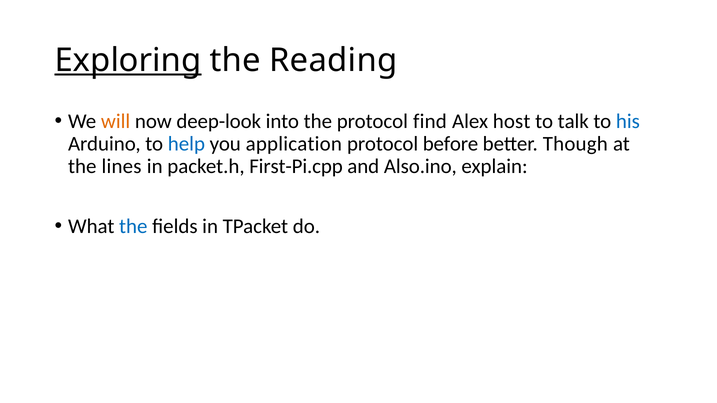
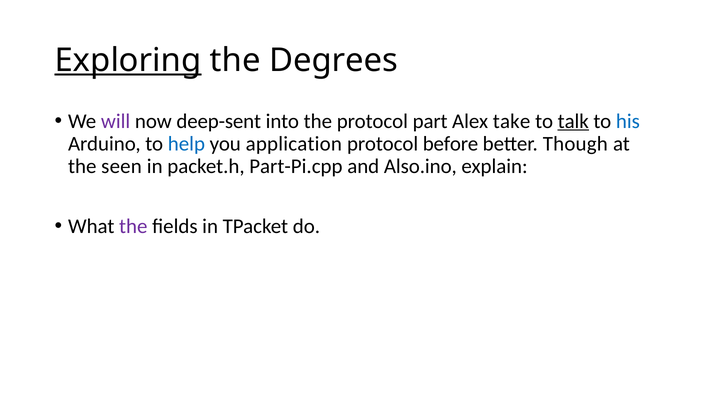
Reading: Reading -> Degrees
will colour: orange -> purple
deep-look: deep-look -> deep-sent
find: find -> part
host: host -> take
talk underline: none -> present
lines: lines -> seen
First-Pi.cpp: First-Pi.cpp -> Part-Pi.cpp
the at (133, 227) colour: blue -> purple
